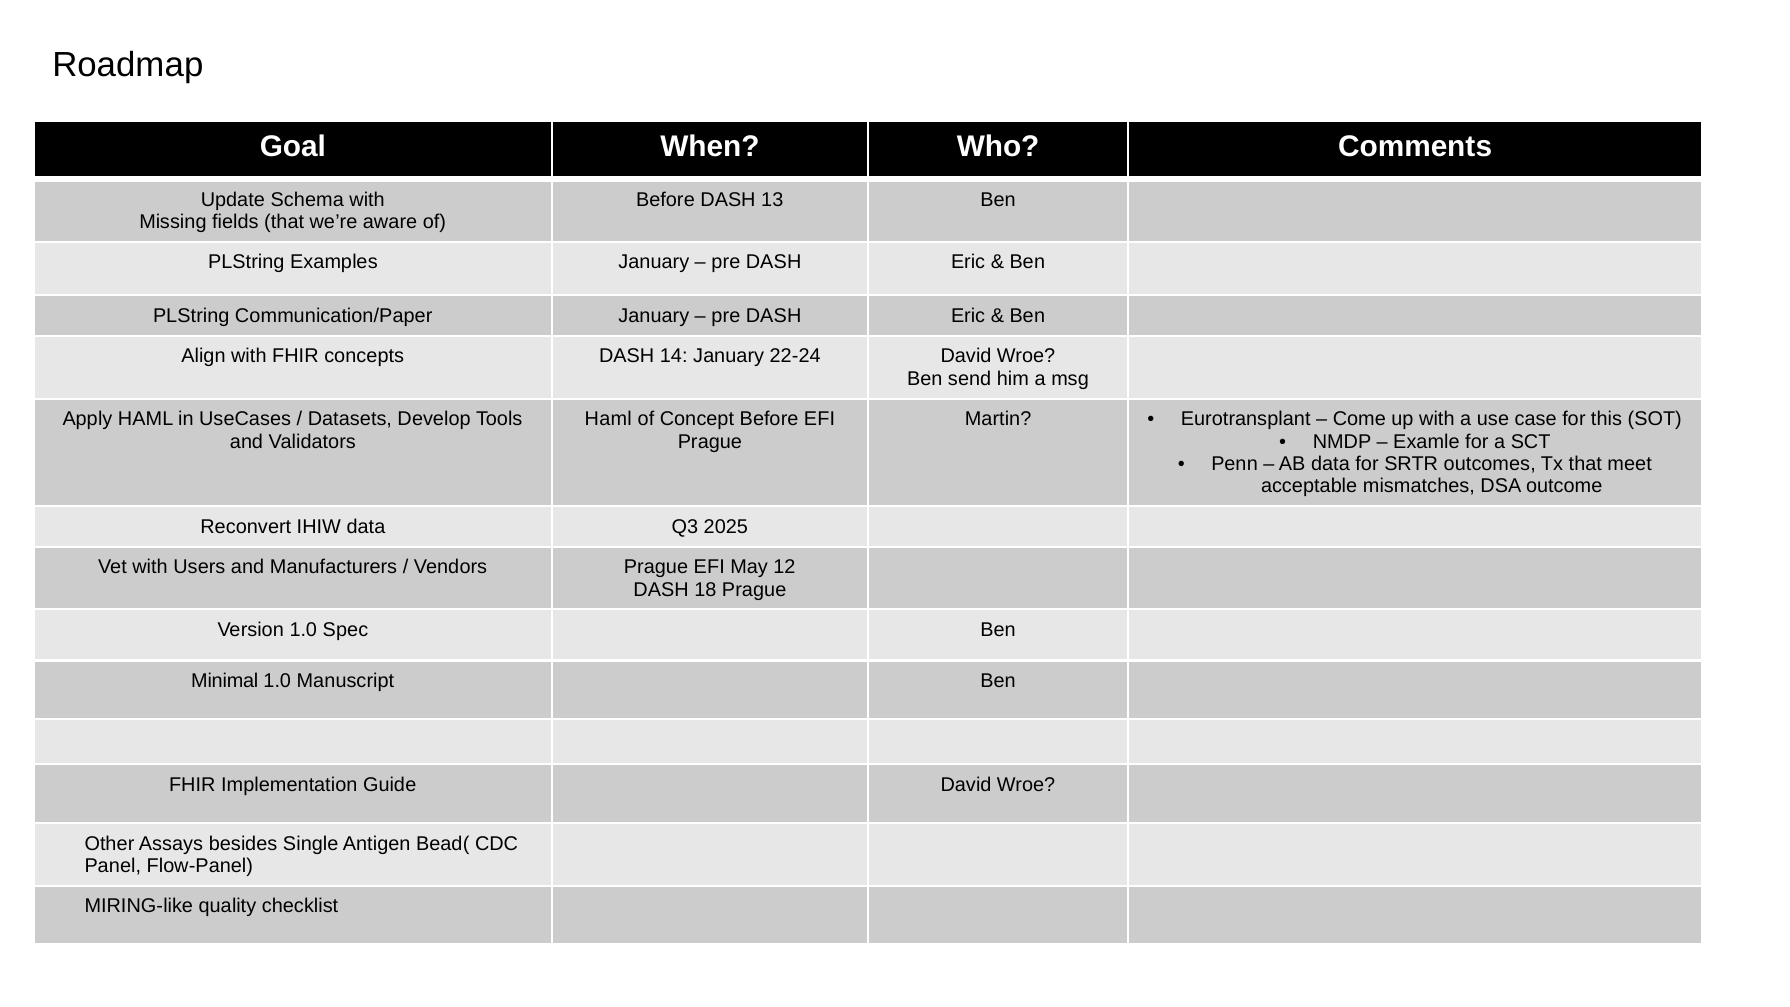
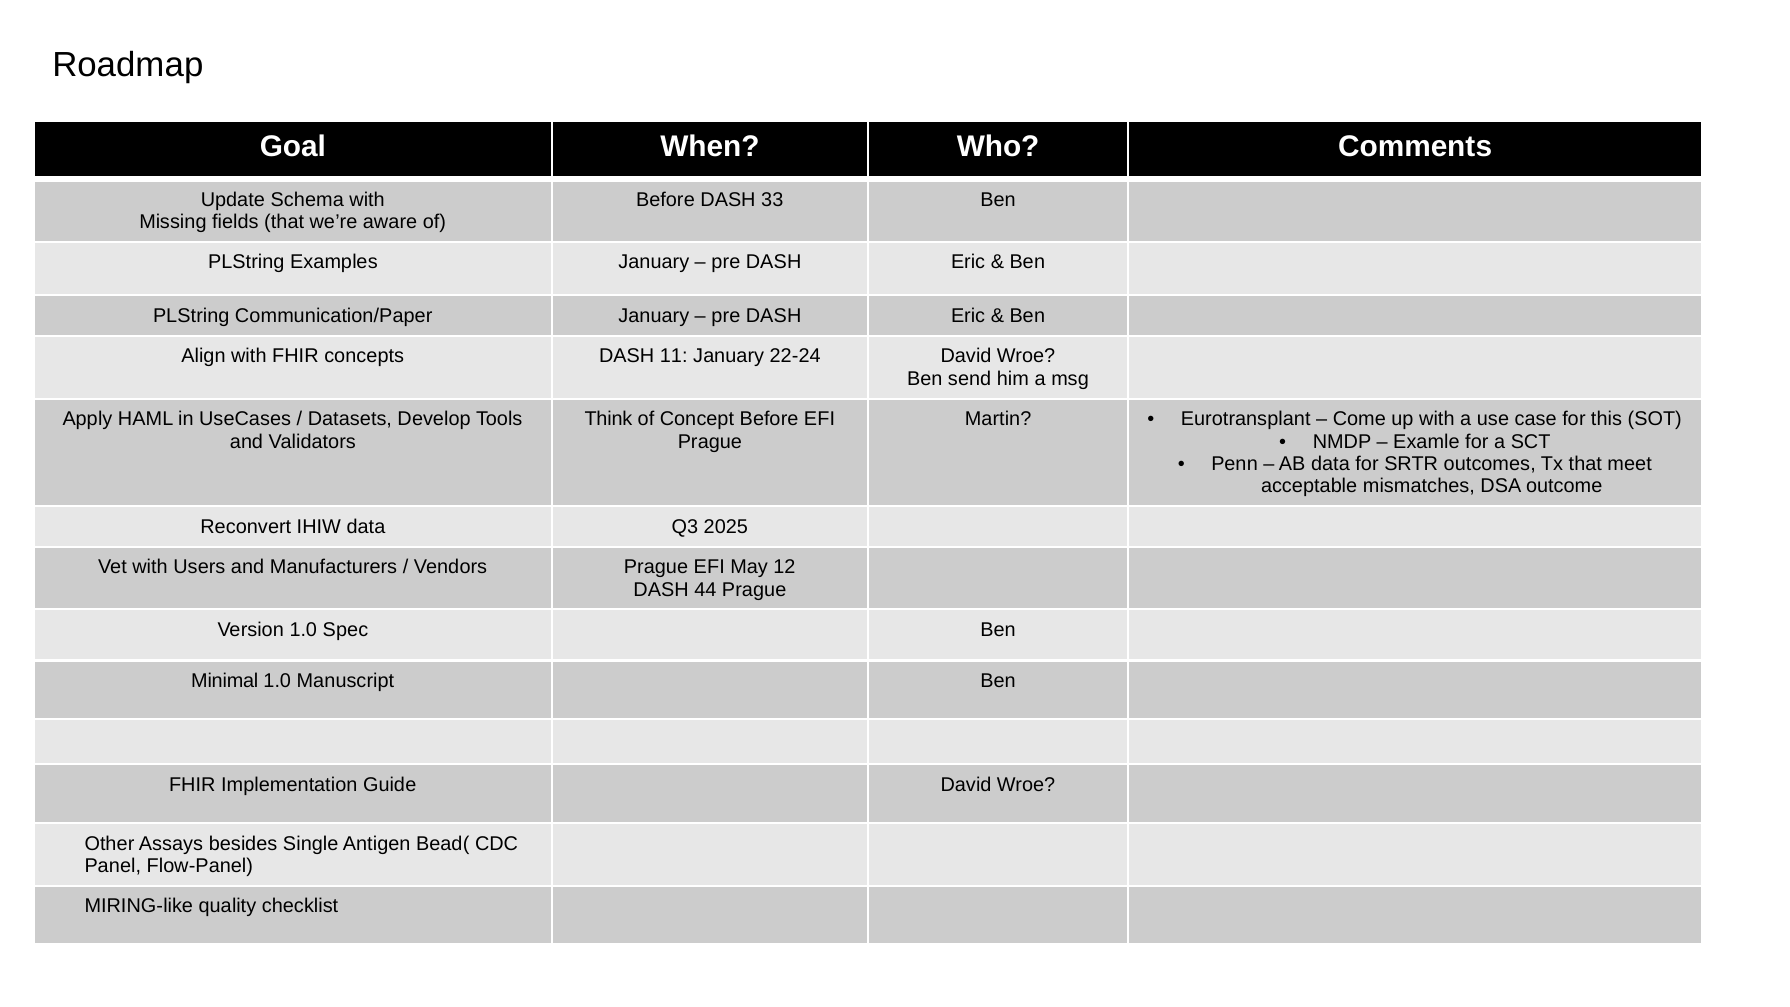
13: 13 -> 33
14: 14 -> 11
Haml at (608, 419): Haml -> Think
18: 18 -> 44
